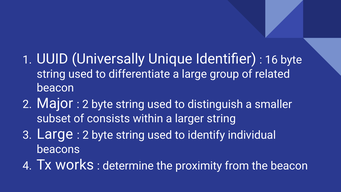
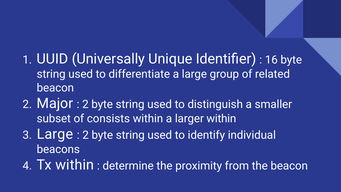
larger string: string -> within
Tx works: works -> within
